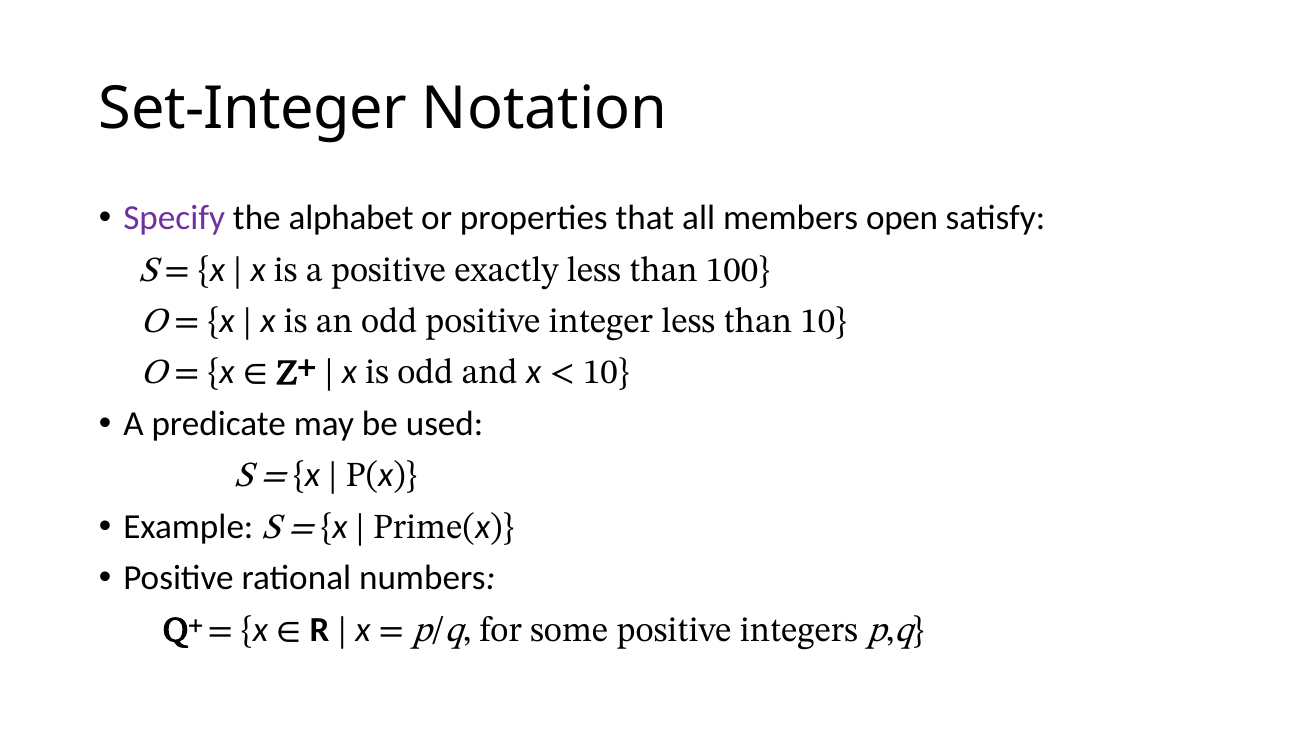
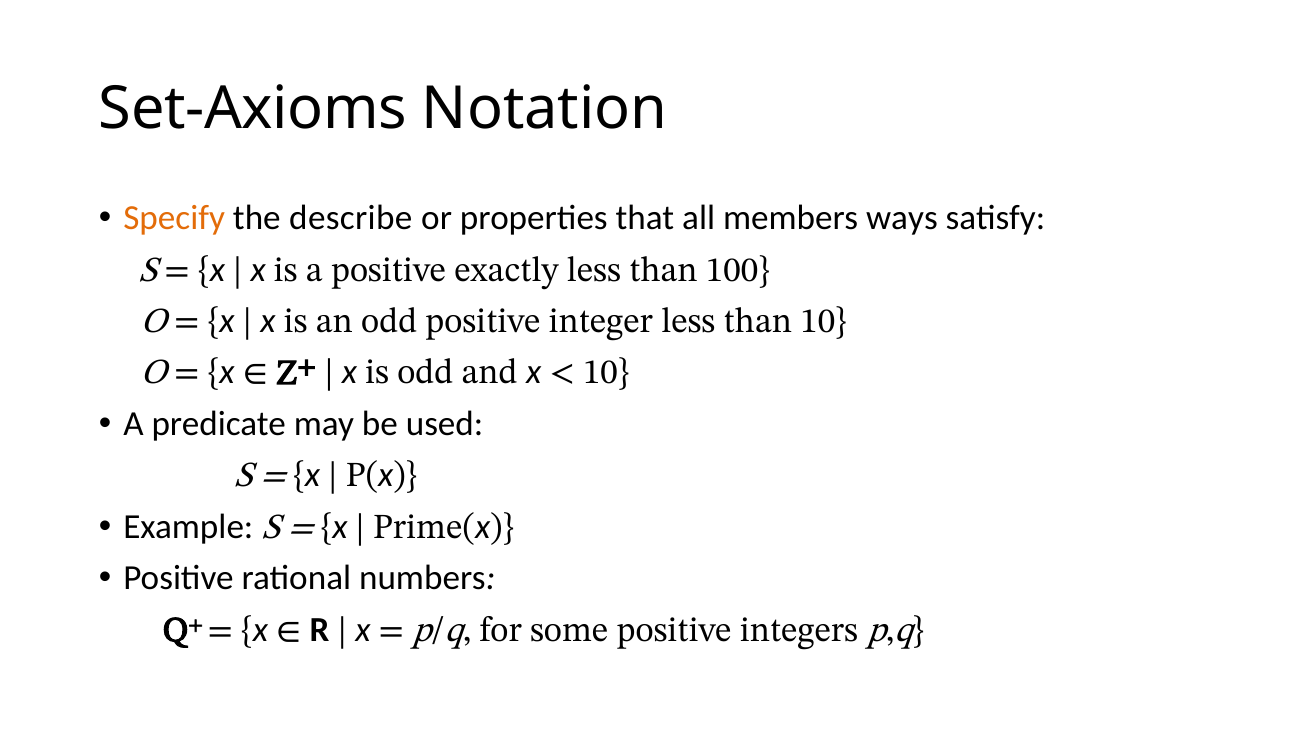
Set-Integer: Set-Integer -> Set-Axioms
Specify colour: purple -> orange
alphabet: alphabet -> describe
open: open -> ways
